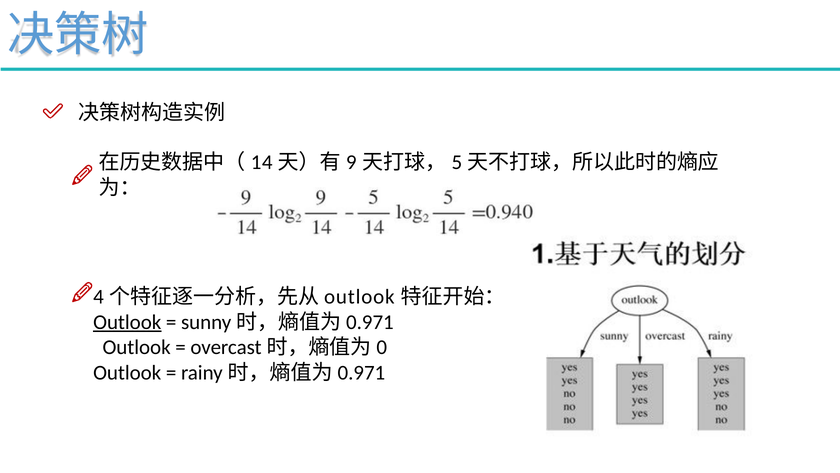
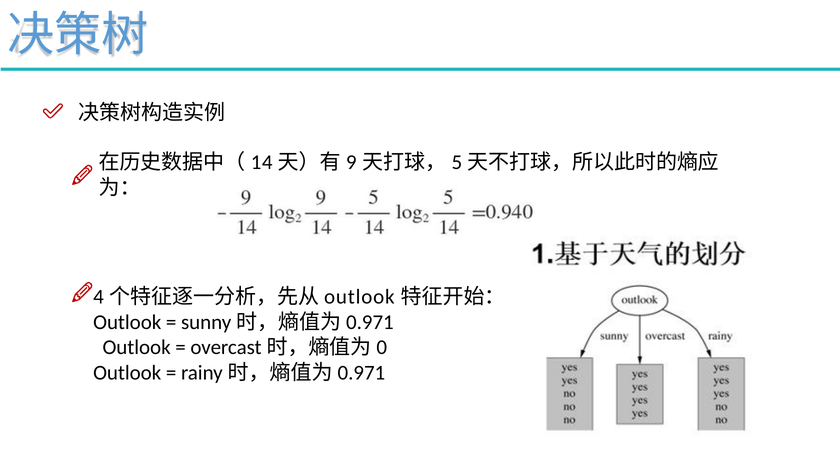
Outlook at (127, 322) underline: present -> none
